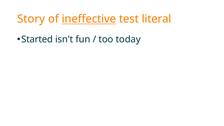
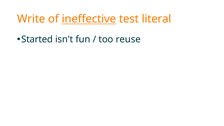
Story: Story -> Write
today: today -> reuse
